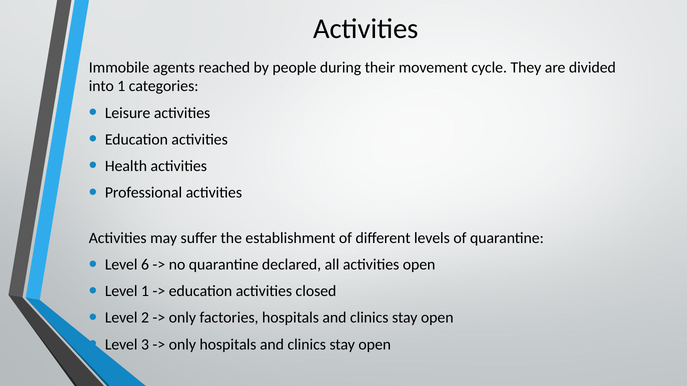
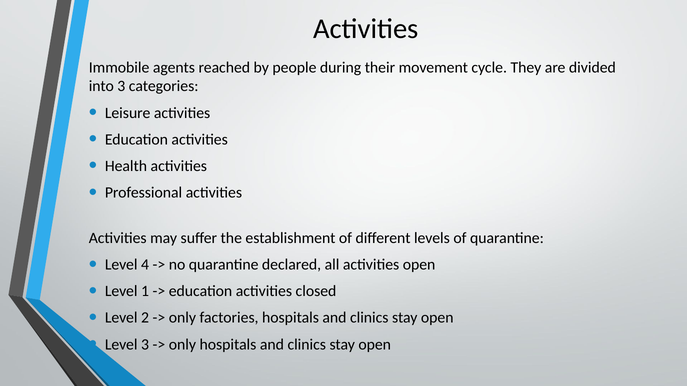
into 1: 1 -> 3
6: 6 -> 4
